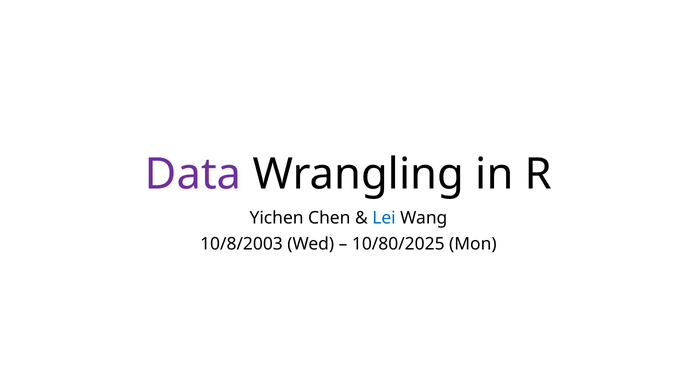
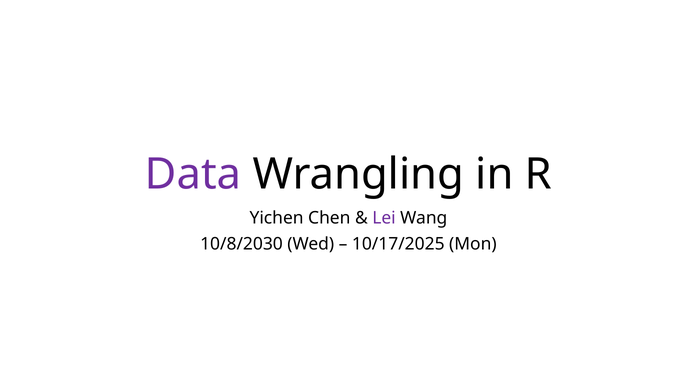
Lei colour: blue -> purple
10/8/2003: 10/8/2003 -> 10/8/2030
10/80/2025: 10/80/2025 -> 10/17/2025
